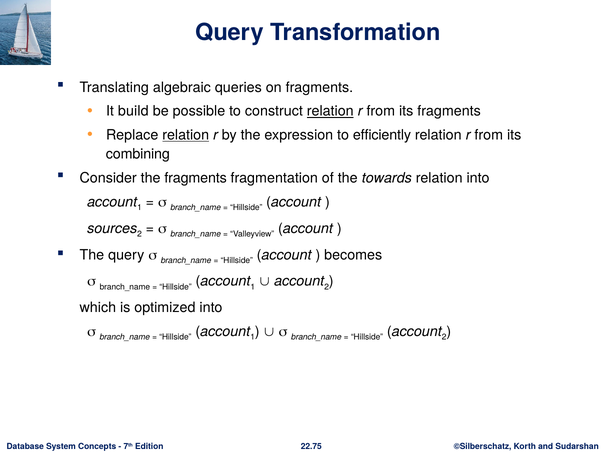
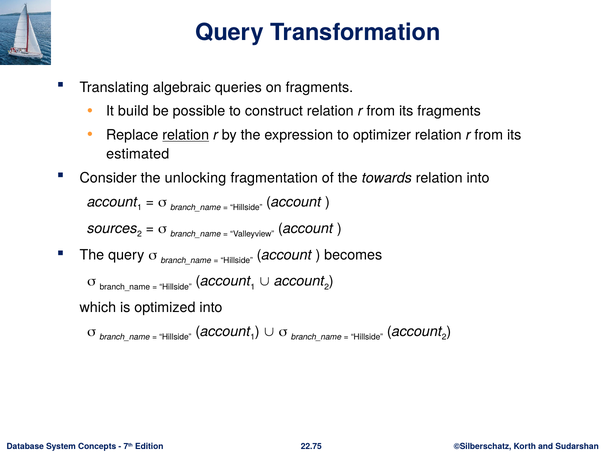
relation at (330, 111) underline: present -> none
efficiently: efficiently -> optimizer
combining: combining -> estimated
the fragments: fragments -> unlocking
